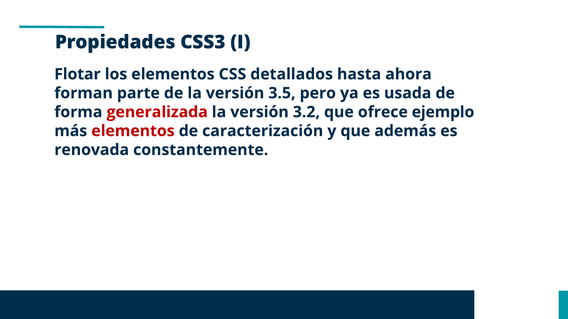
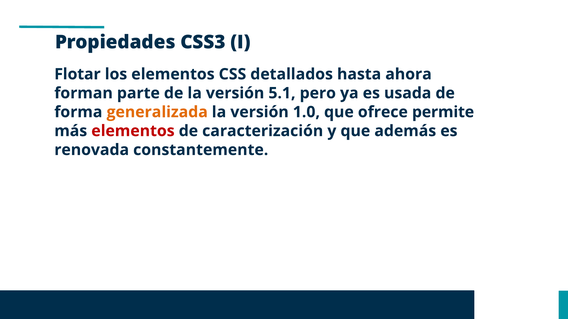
3.5: 3.5 -> 5.1
generalizada colour: red -> orange
3.2: 3.2 -> 1.0
ejemplo: ejemplo -> permite
